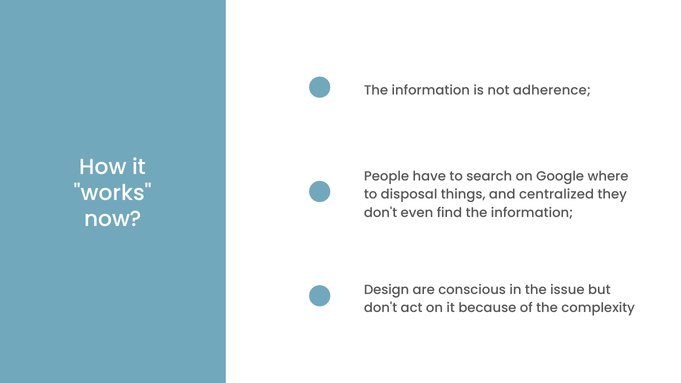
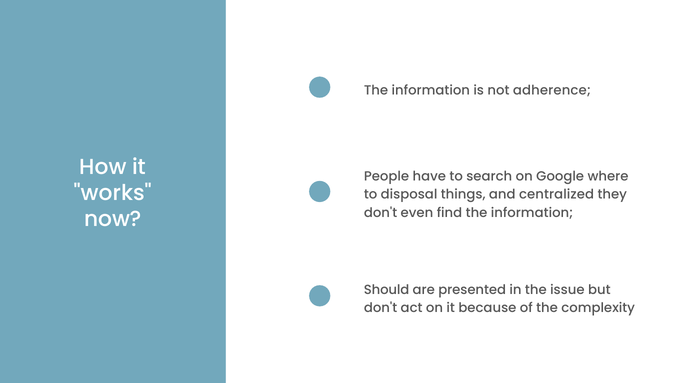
Design: Design -> Should
conscious: conscious -> presented
